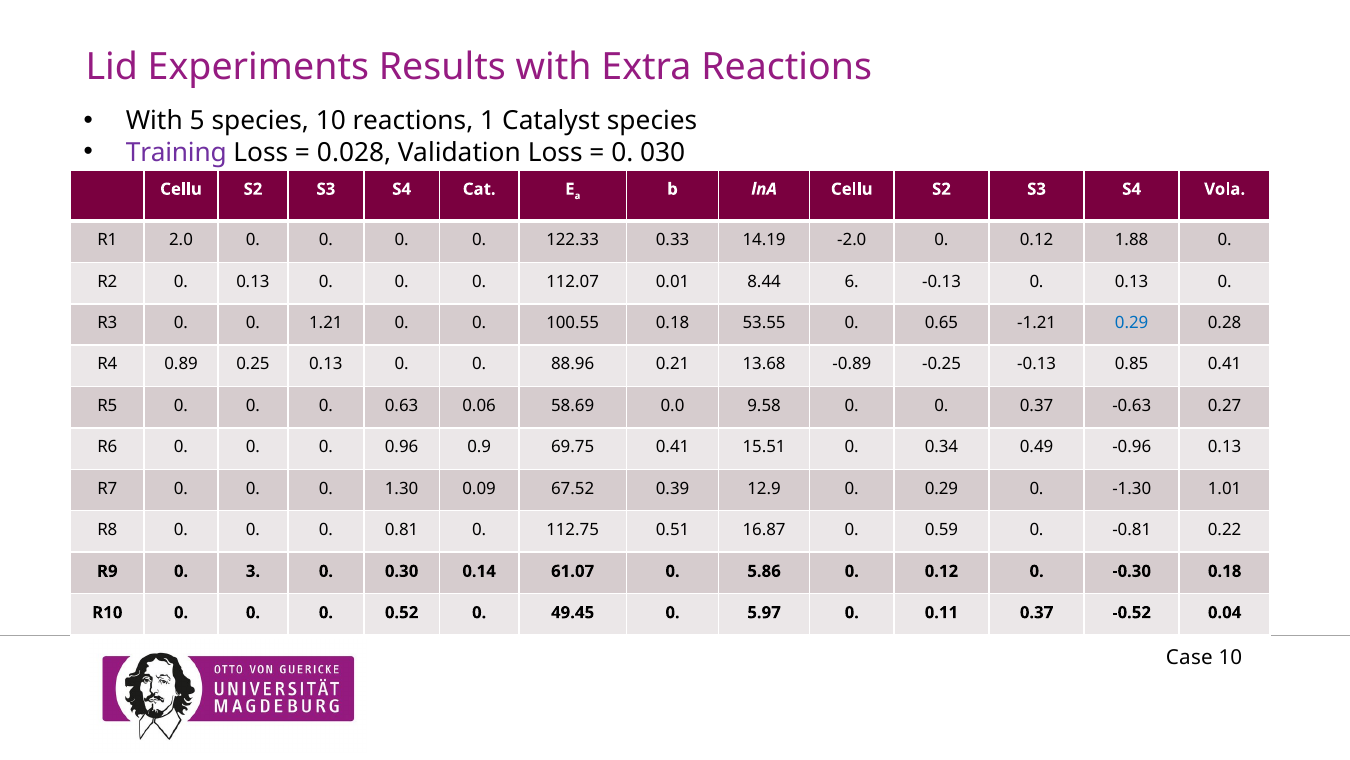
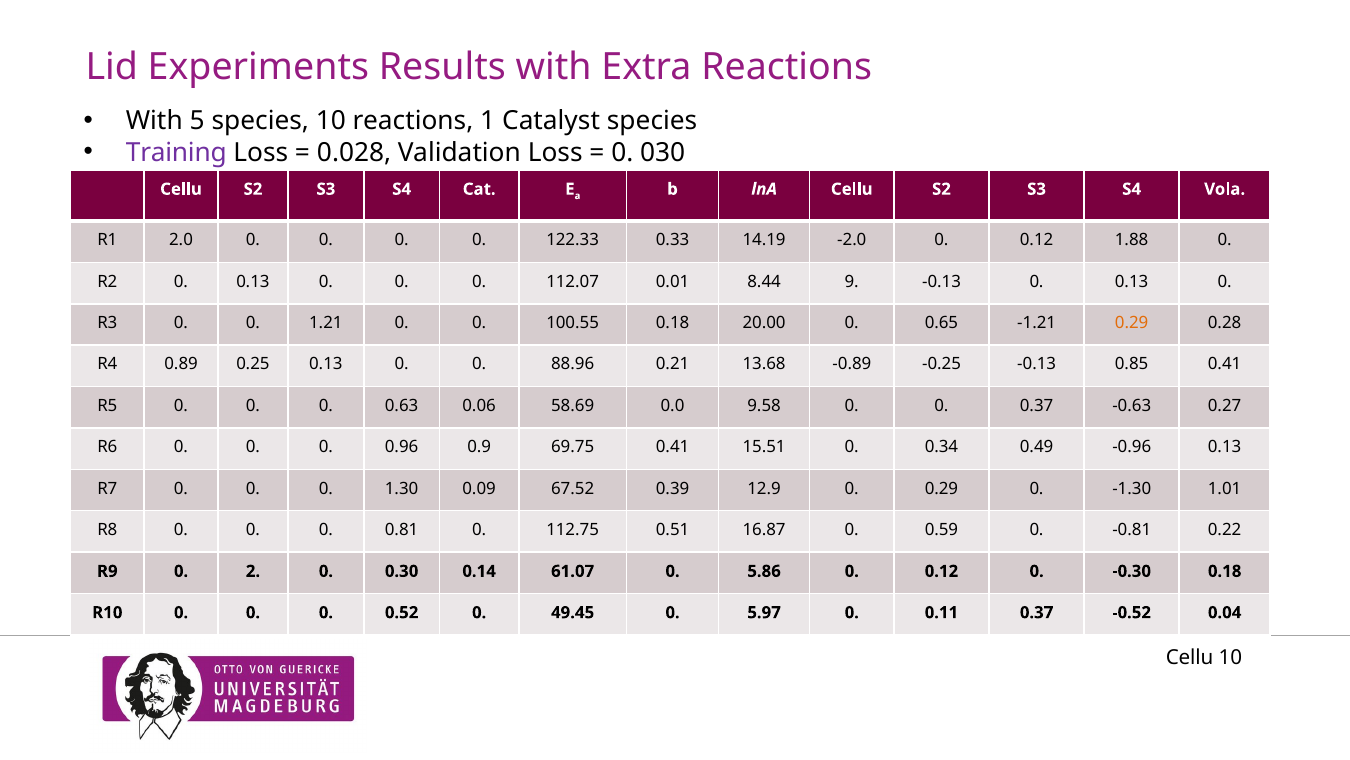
6: 6 -> 9
53.55: 53.55 -> 20.00
0.29 at (1132, 323) colour: blue -> orange
3: 3 -> 2
Case at (1189, 657): Case -> Cellu
